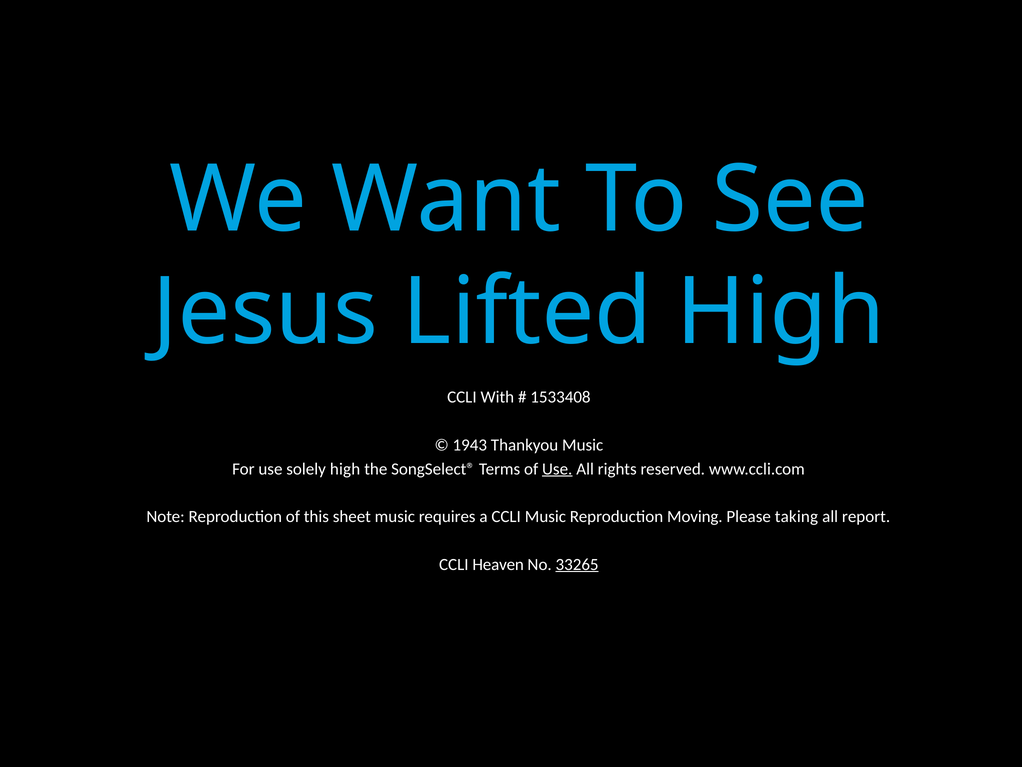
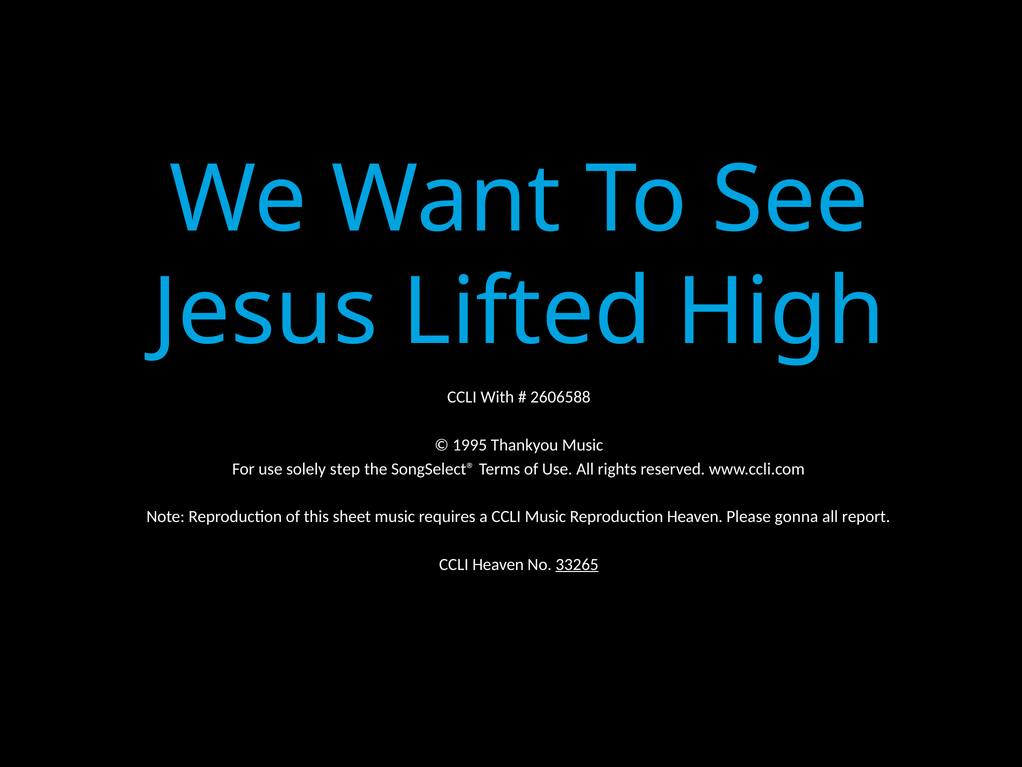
1533408: 1533408 -> 2606588
1943: 1943 -> 1995
solely high: high -> step
Use at (557, 469) underline: present -> none
Reproduction Moving: Moving -> Heaven
taking: taking -> gonna
